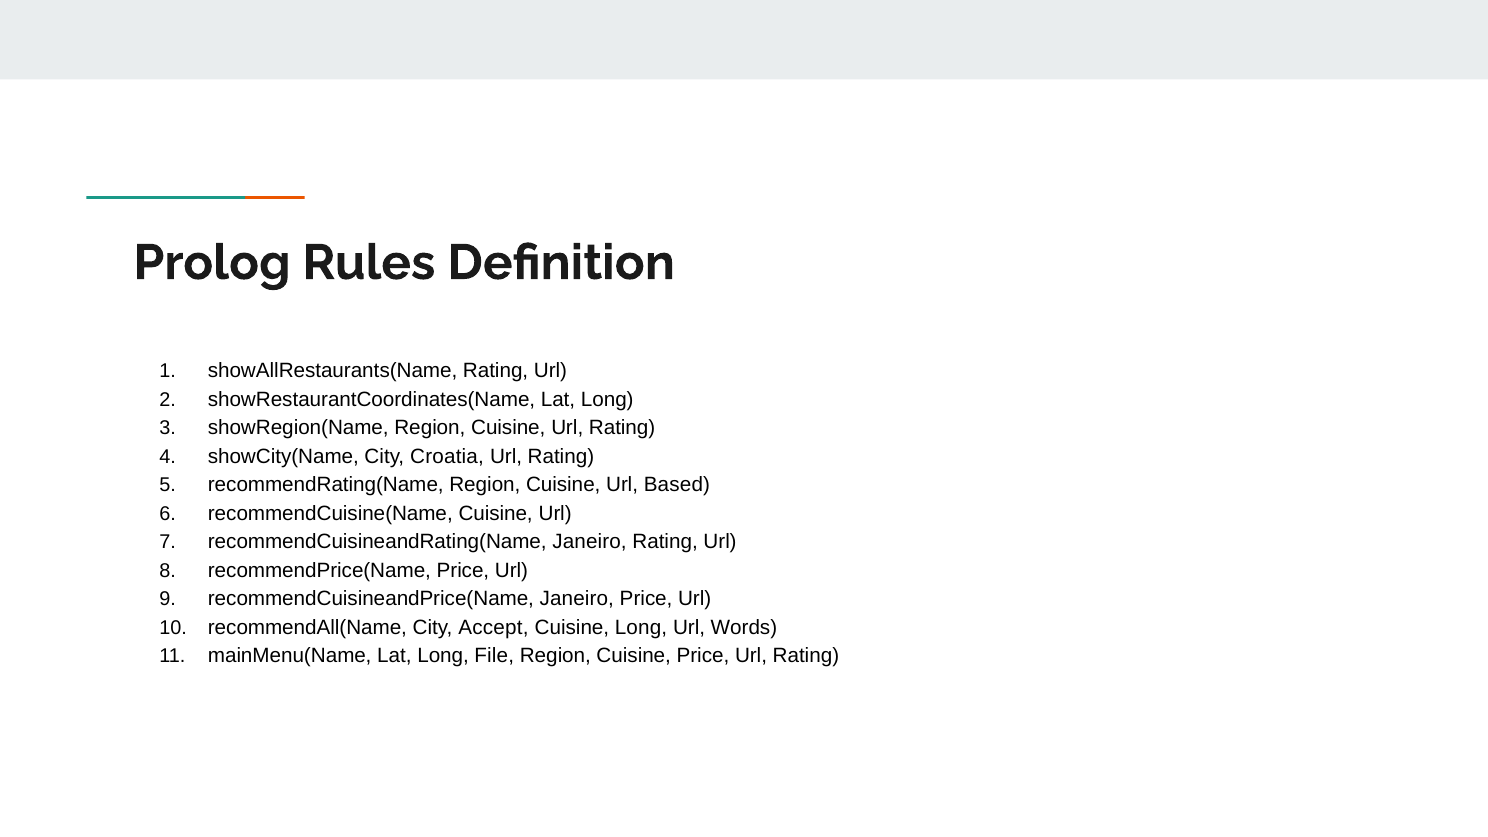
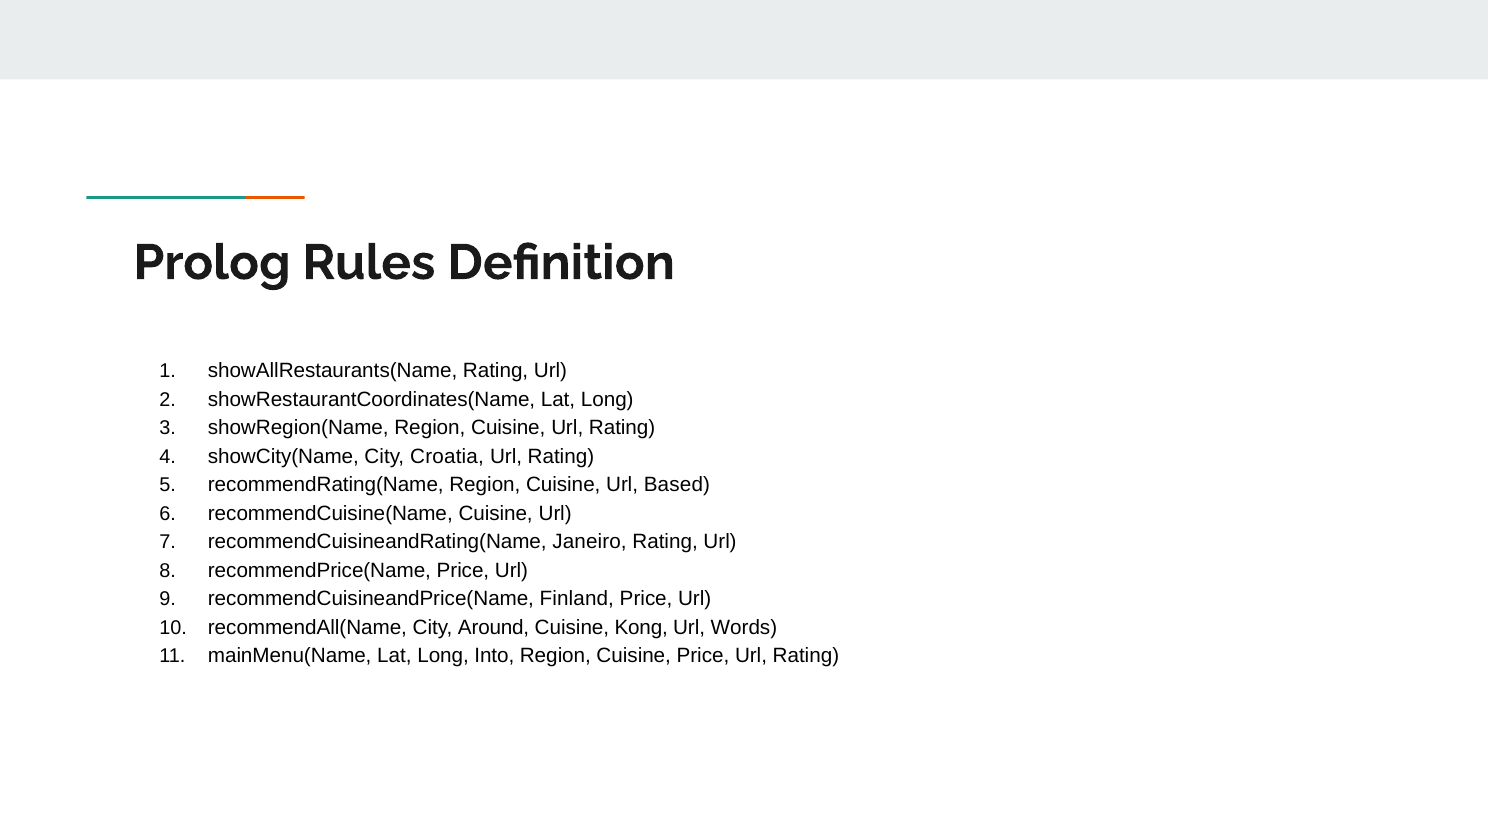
recommendCuisineandPrice(Name Janeiro: Janeiro -> Finland
Accept: Accept -> Around
Cuisine Long: Long -> Kong
File: File -> Into
